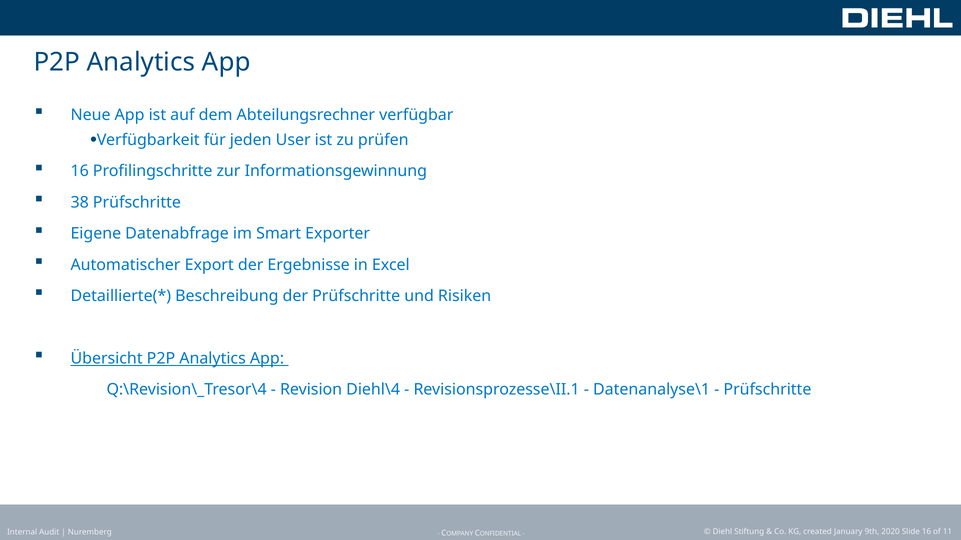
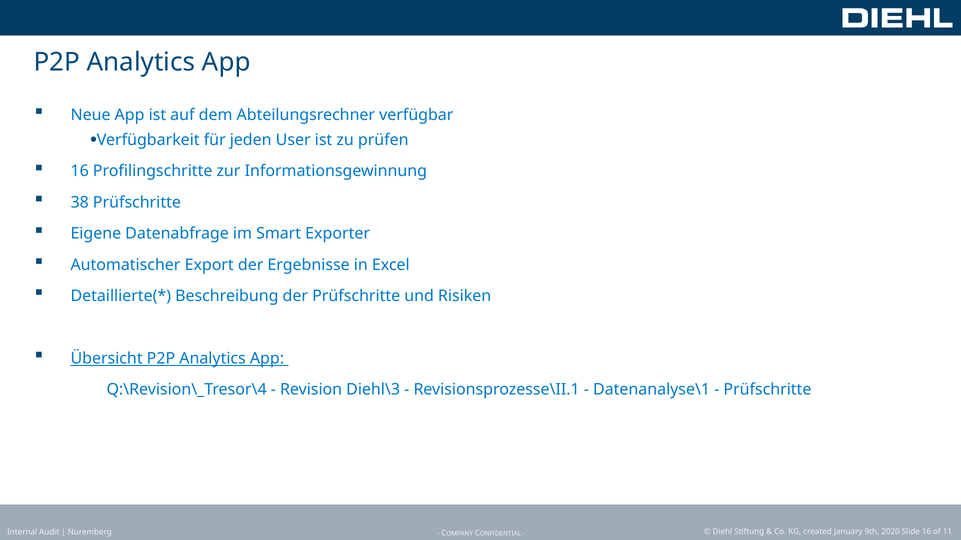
Diehl\4: Diehl\4 -> Diehl\3
